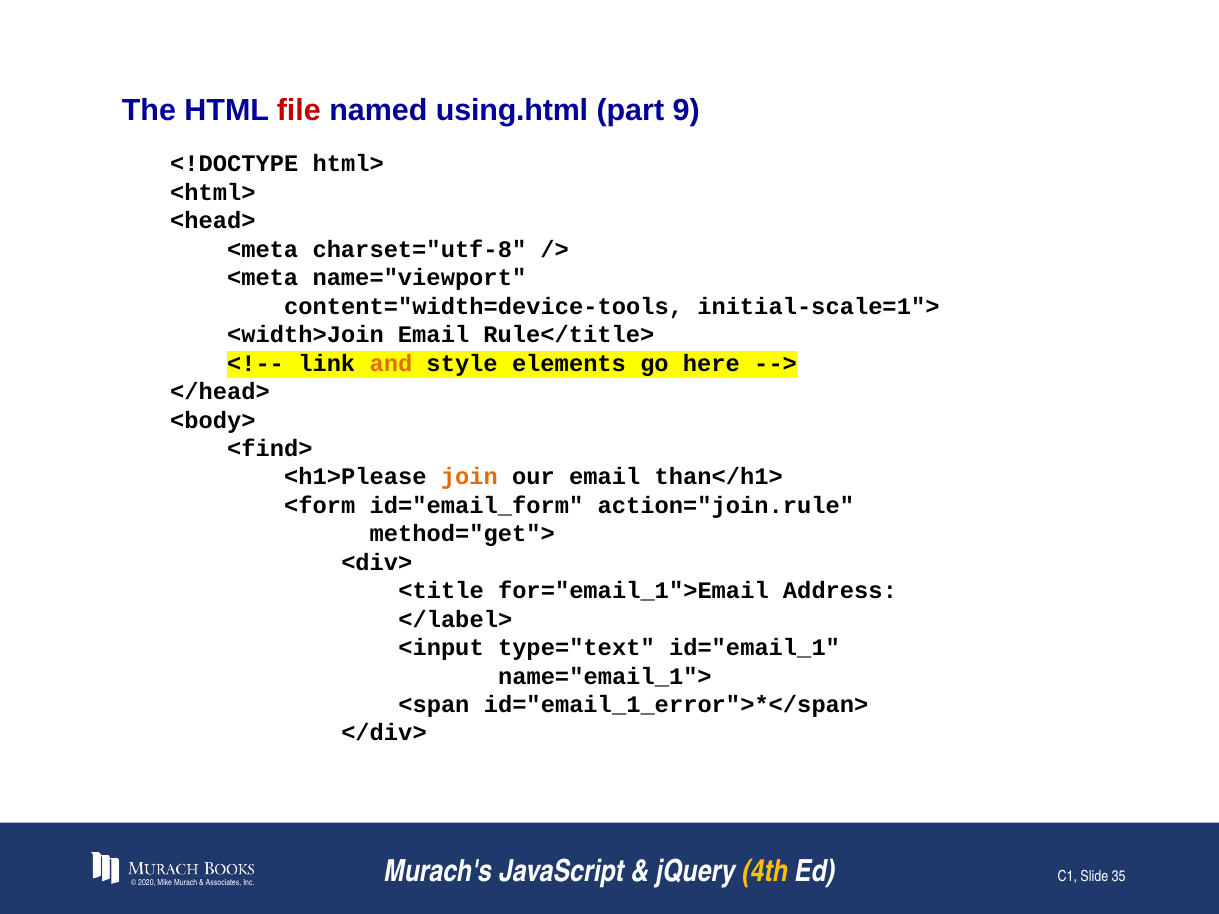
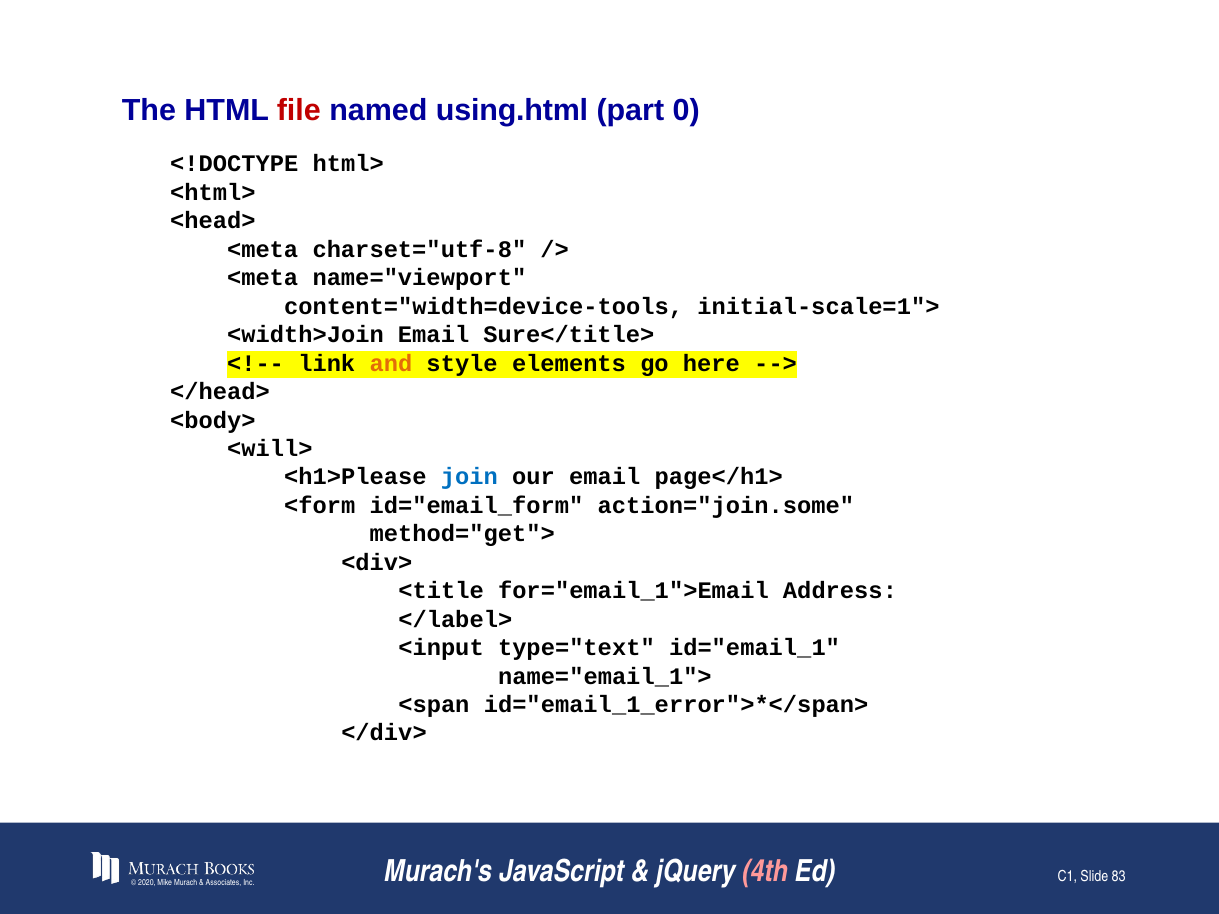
9: 9 -> 0
Rule</title>: Rule</title> -> Sure</title>
<find>: <find> -> <will>
join colour: orange -> blue
than</h1>: than</h1> -> page</h1>
action="join.rule: action="join.rule -> action="join.some
4th colour: yellow -> pink
35: 35 -> 83
